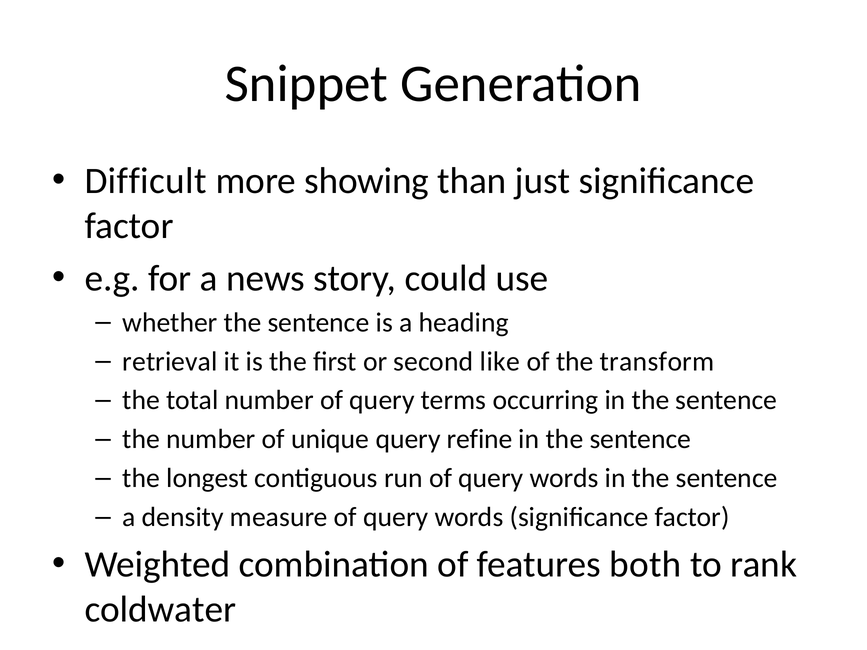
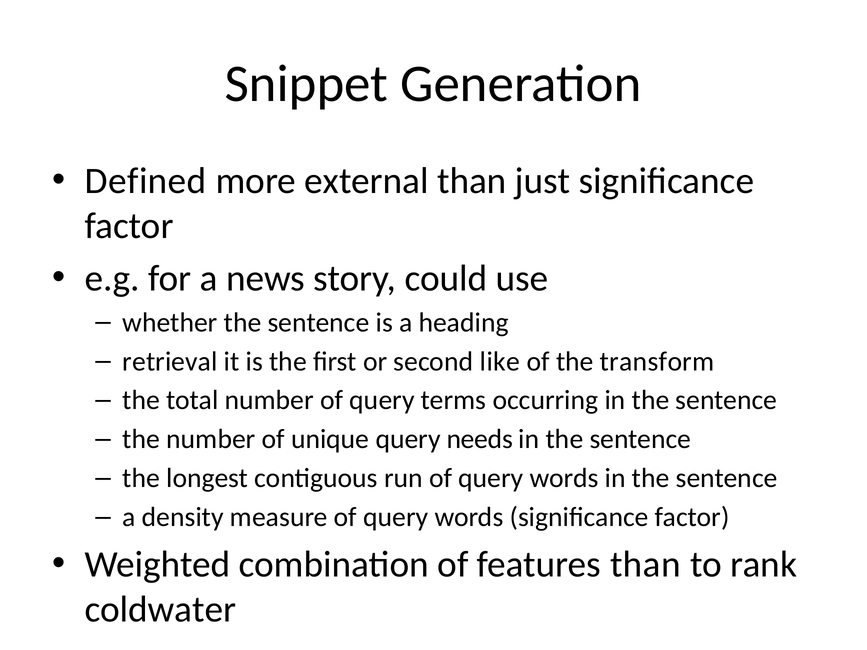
Difficult: Difficult -> Defined
showing: showing -> external
refine: refine -> needs
features both: both -> than
